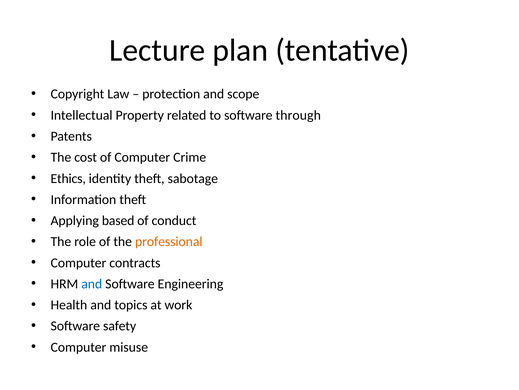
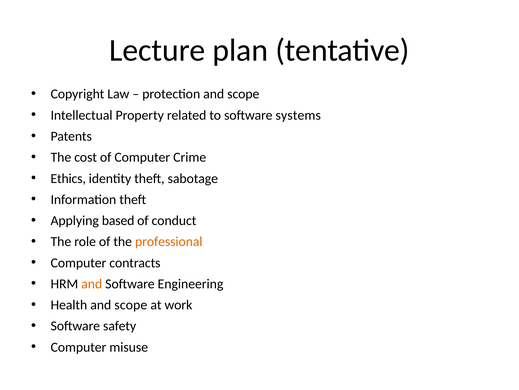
through: through -> systems
and at (92, 283) colour: blue -> orange
Health and topics: topics -> scope
